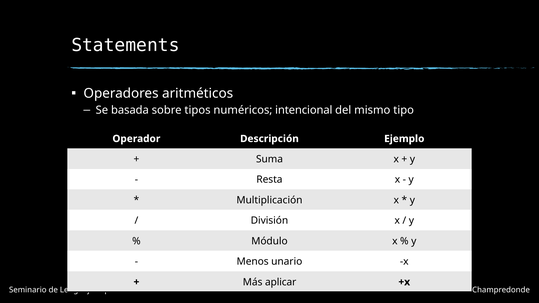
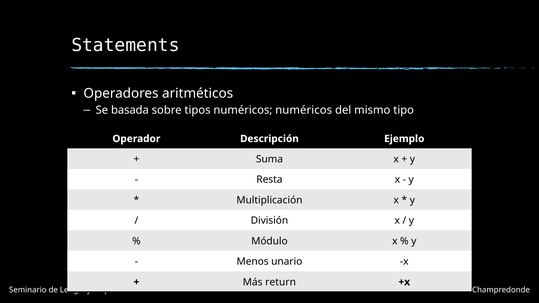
numéricos intencional: intencional -> numéricos
aplicar: aplicar -> return
